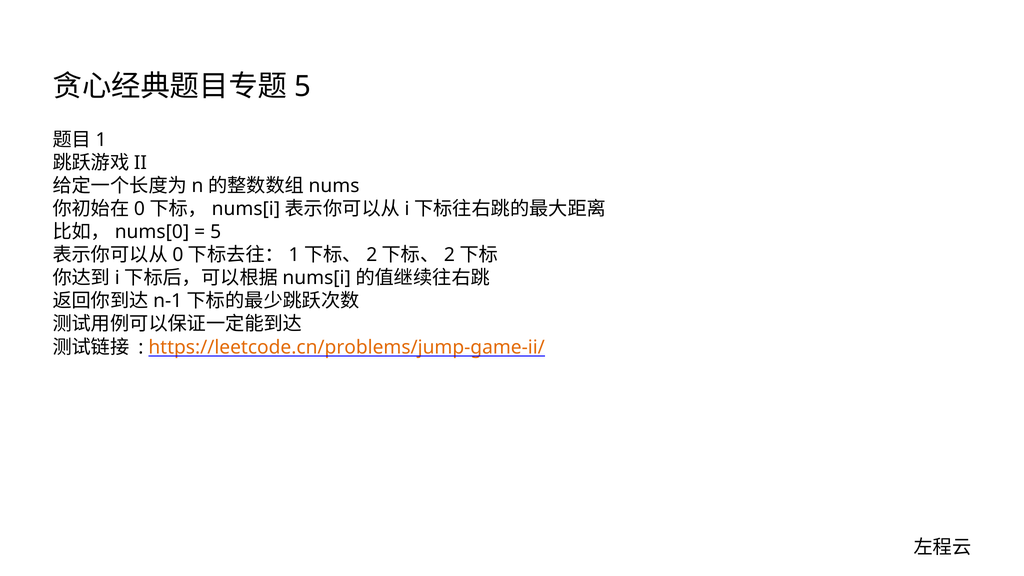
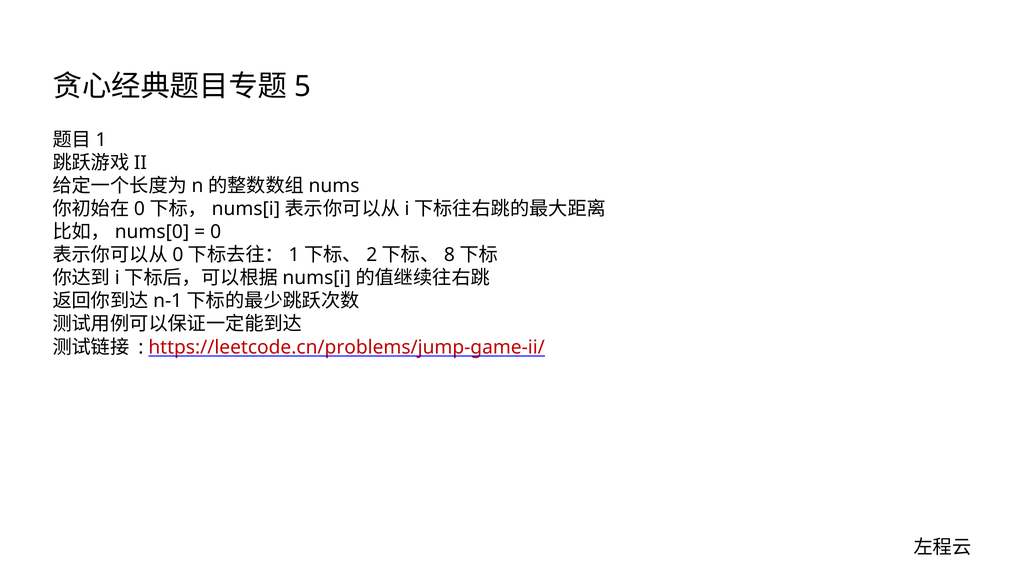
5 at (216, 232): 5 -> 0
2 at (449, 255): 2 -> 8
https://leetcode.cn/problems/jump-game-ii/ colour: orange -> red
